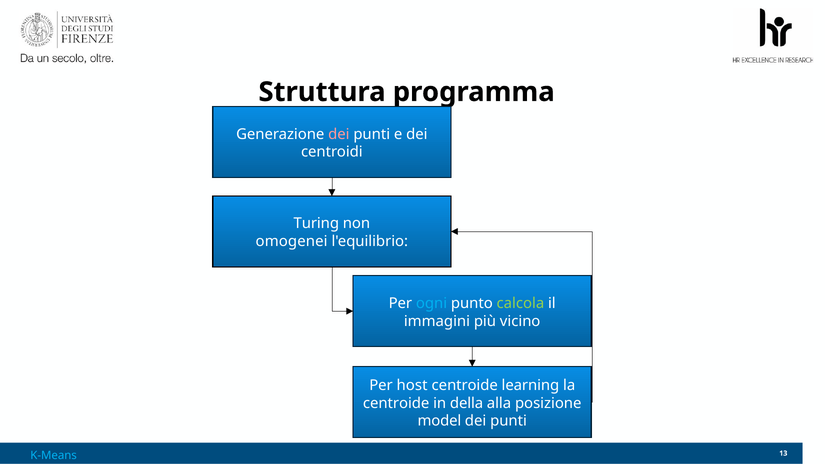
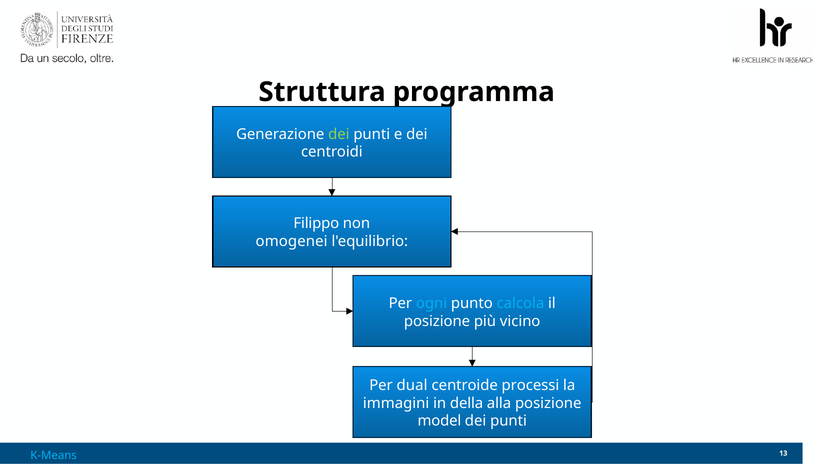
dei at (339, 134) colour: pink -> light green
Turing: Turing -> Filippo
calcola colour: light green -> light blue
immagini at (437, 321): immagini -> posizione
host: host -> dual
learning: learning -> processi
centroide at (396, 403): centroide -> immagini
